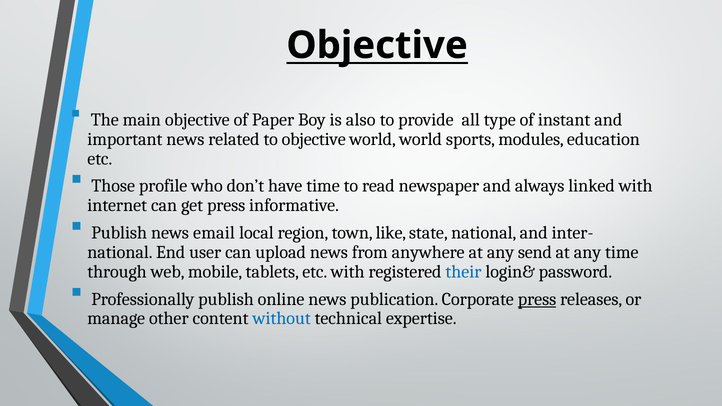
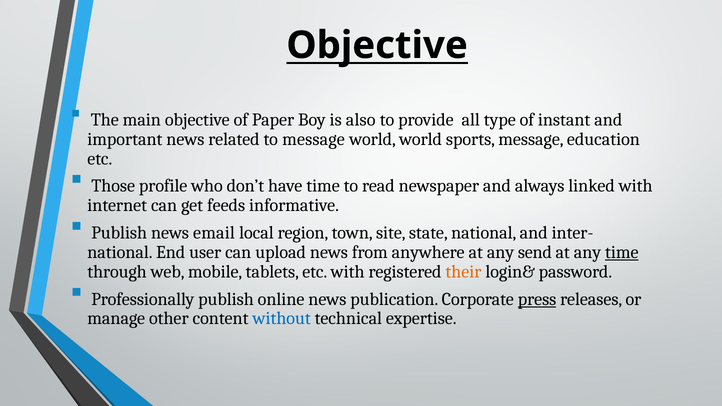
to objective: objective -> message
sports modules: modules -> message
get press: press -> feeds
like: like -> site
time at (622, 252) underline: none -> present
their colour: blue -> orange
